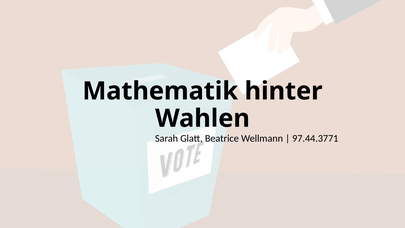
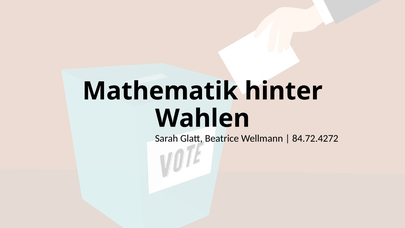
97.44.3771: 97.44.3771 -> 84.72.4272
